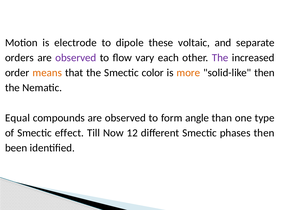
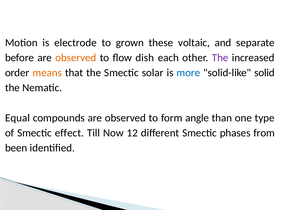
dipole: dipole -> grown
orders: orders -> before
observed at (76, 58) colour: purple -> orange
vary: vary -> dish
color: color -> solar
more colour: orange -> blue
solid-like then: then -> solid
phases then: then -> from
